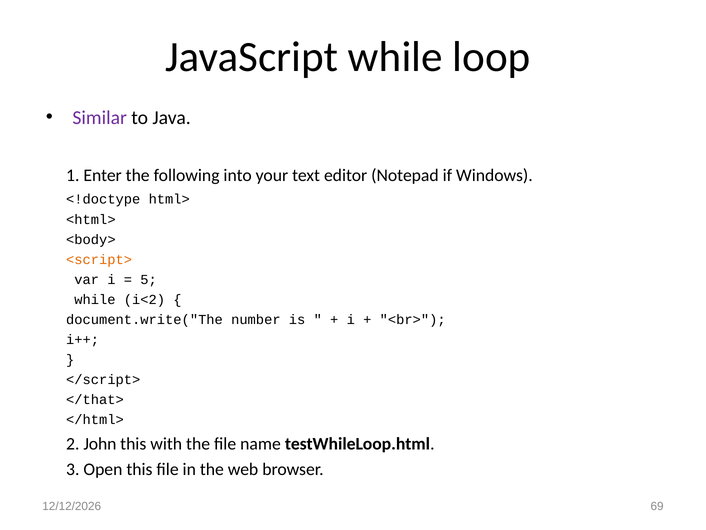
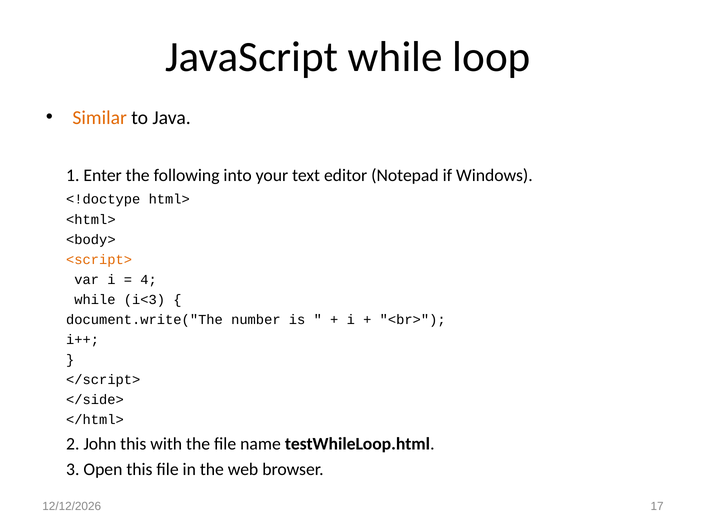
Similar colour: purple -> orange
5: 5 -> 4
i<2: i<2 -> i<3
</that>: </that> -> </side>
69: 69 -> 17
